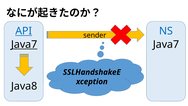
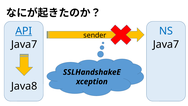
Java7 at (24, 44) underline: present -> none
